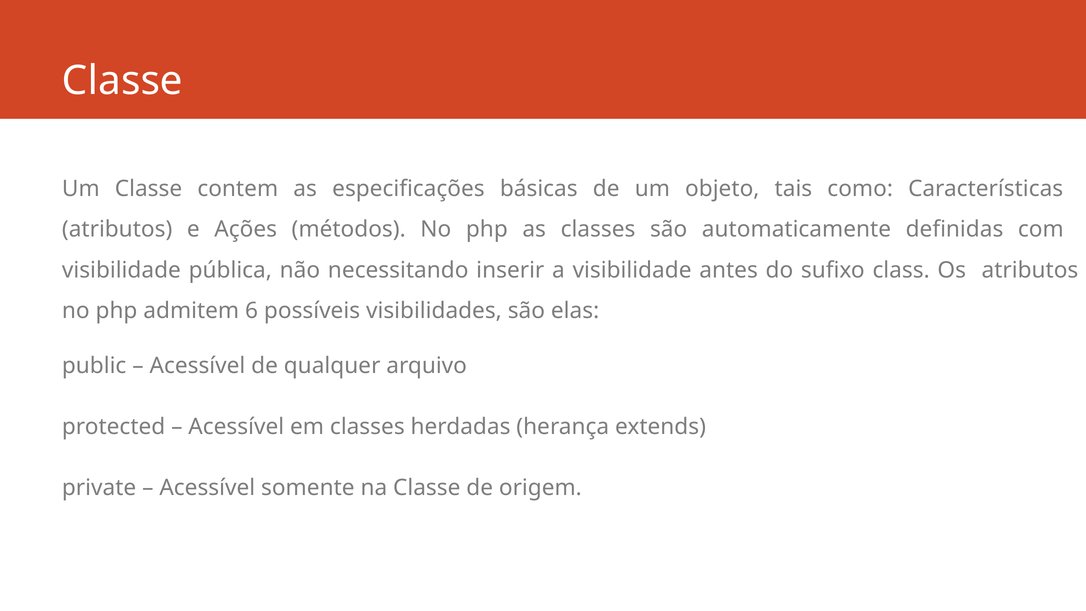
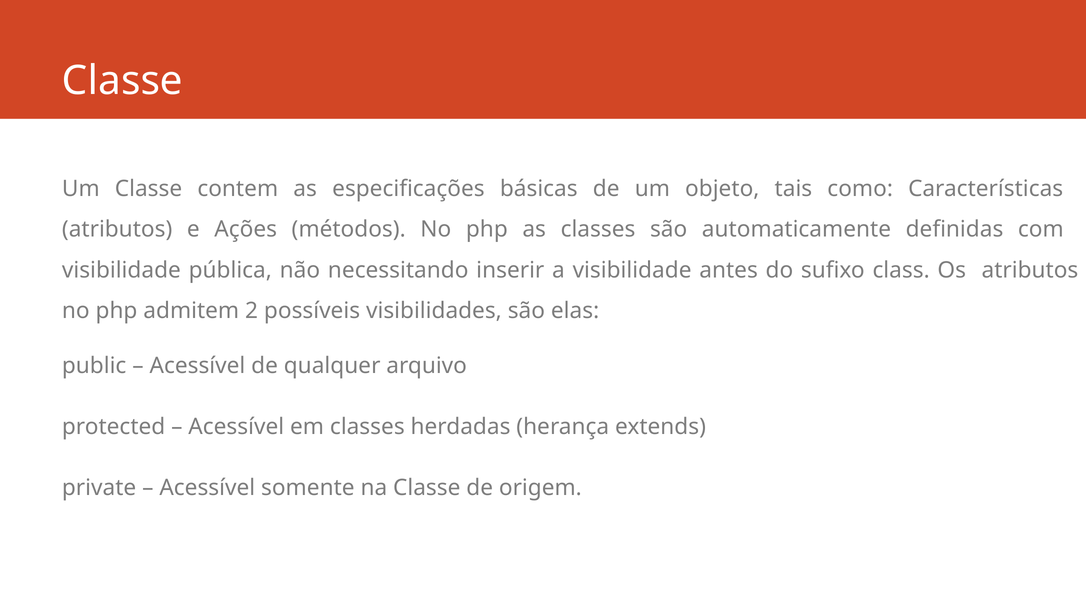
6: 6 -> 2
